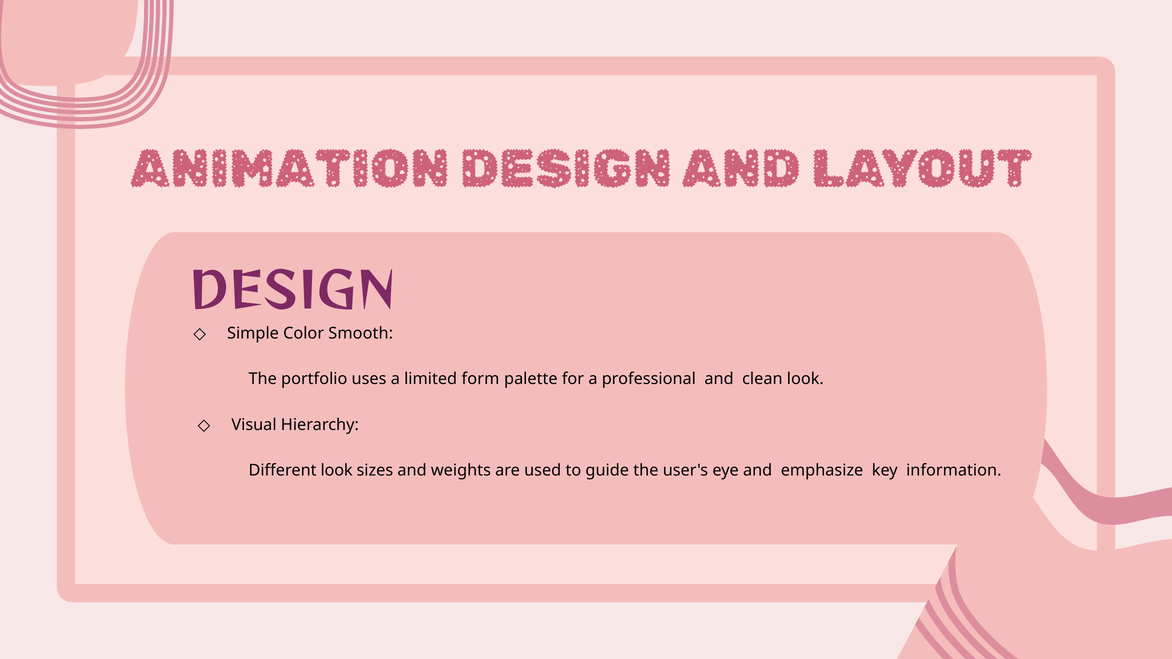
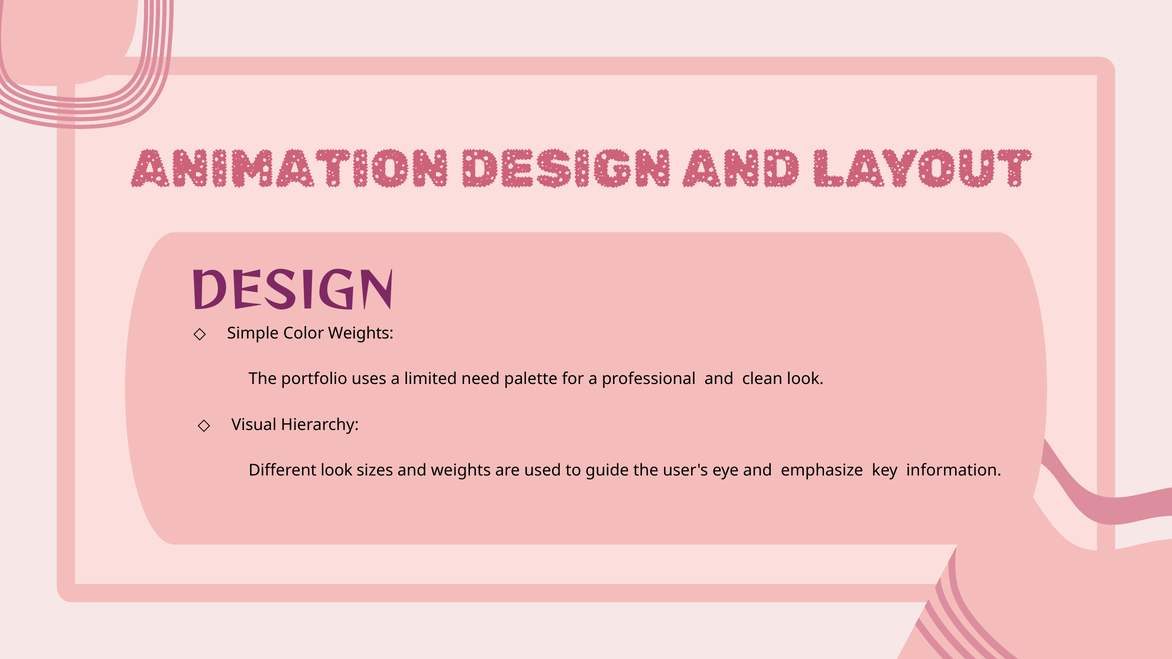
Color Smooth: Smooth -> Weights
form: form -> need
